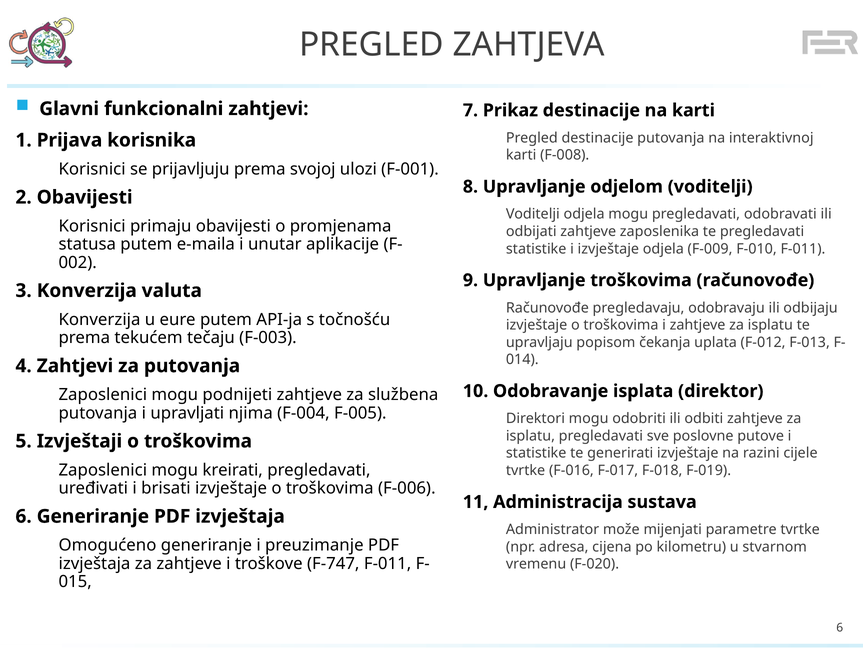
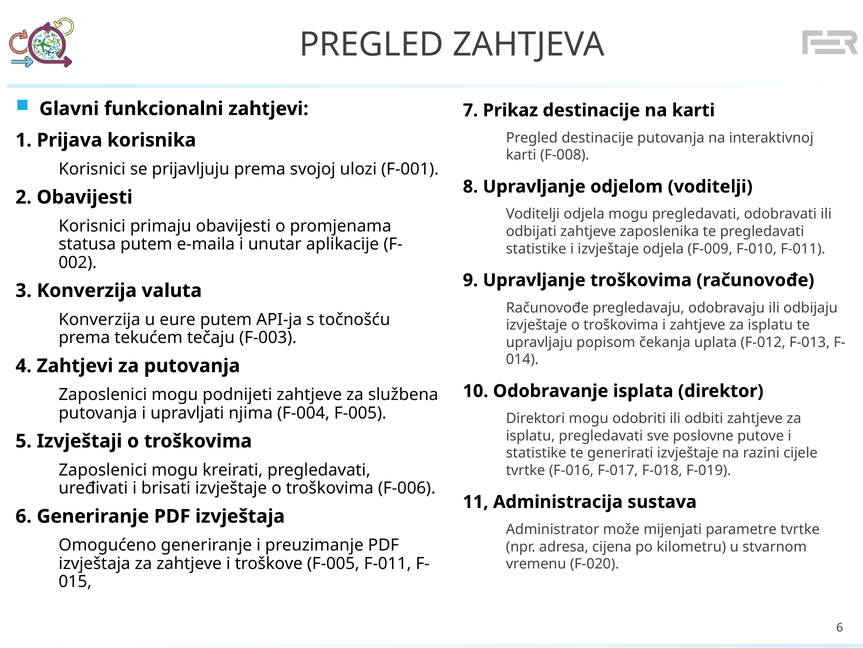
troškove F-747: F-747 -> F-005
